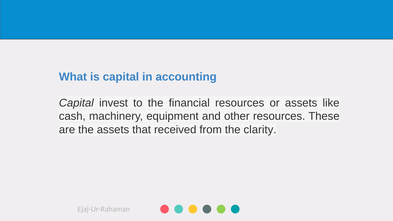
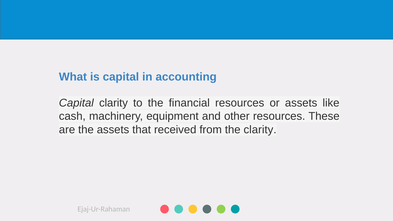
Capital invest: invest -> clarity
